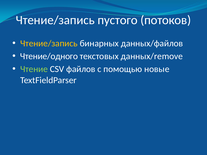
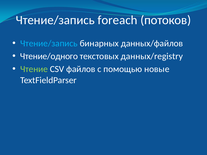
пустого: пустого -> foreach
Чтение/запись at (49, 43) colour: yellow -> light blue
данных/remove: данных/remove -> данных/registry
